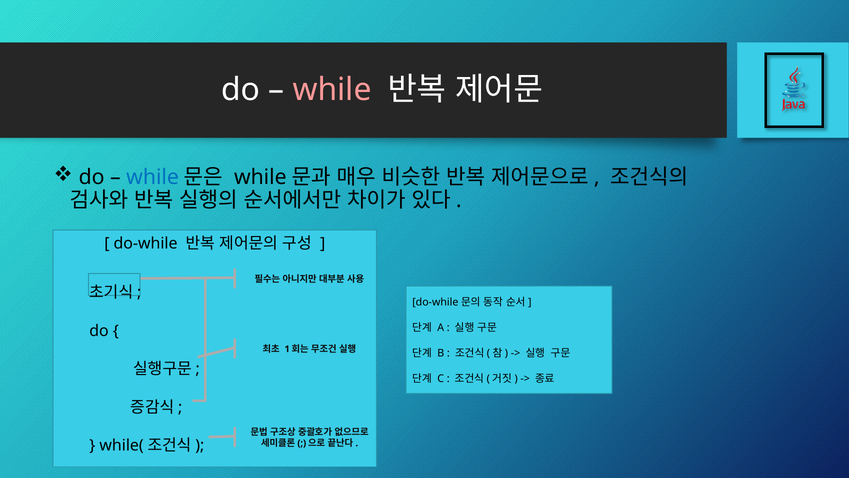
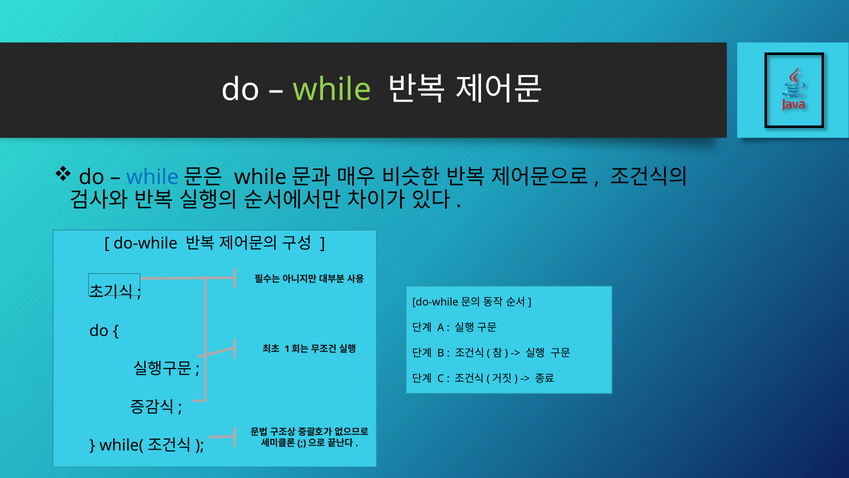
while at (332, 90) colour: pink -> light green
